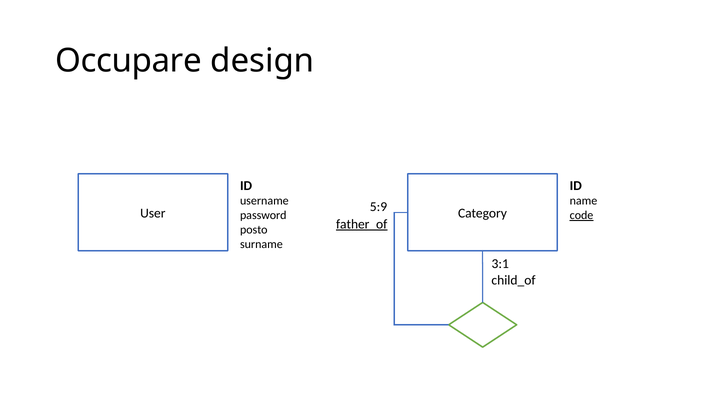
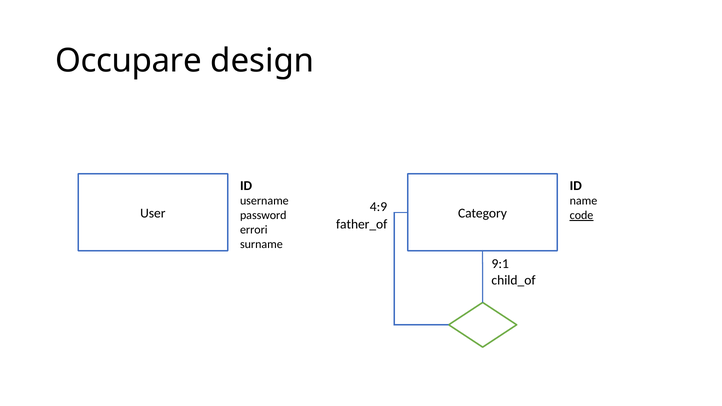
5:9: 5:9 -> 4:9
father_of underline: present -> none
posto: posto -> errori
3:1: 3:1 -> 9:1
